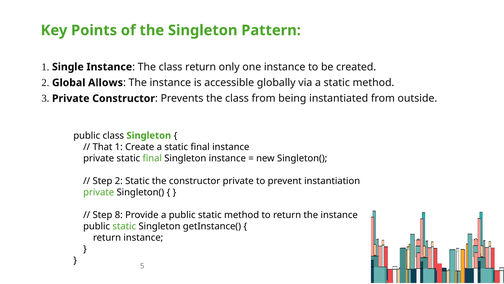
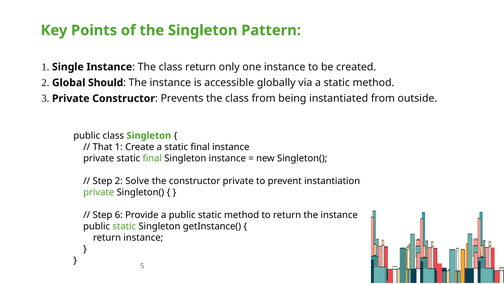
Allows: Allows -> Should
2 Static: Static -> Solve
8: 8 -> 6
